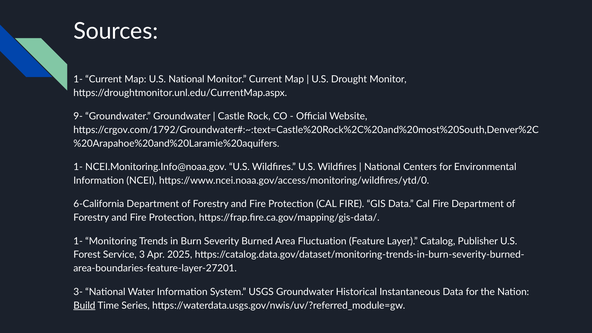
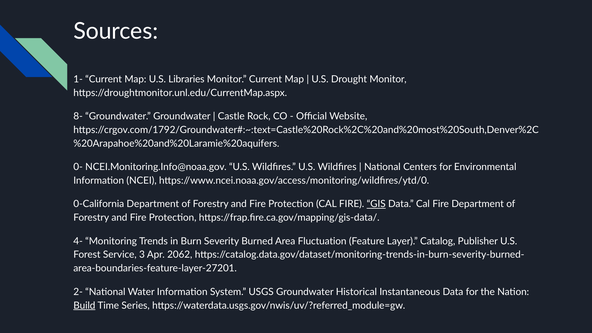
U.S National: National -> Libraries
9-: 9- -> 8-
1- at (78, 167): 1- -> 0-
6-California: 6-California -> 0-California
GIS underline: none -> present
1- at (78, 241): 1- -> 4-
2025: 2025 -> 2062
3-: 3- -> 2-
